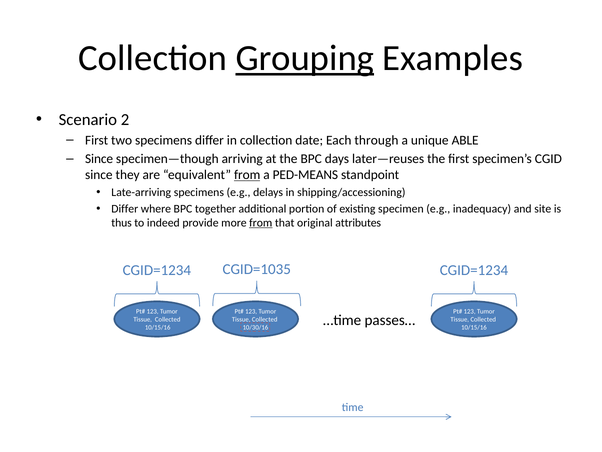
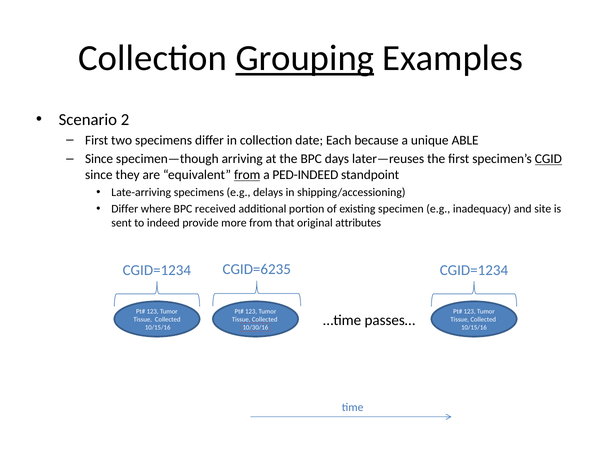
through: through -> because
CGID underline: none -> present
PED-MEANS: PED-MEANS -> PED-INDEED
together: together -> received
thus: thus -> sent
from at (261, 223) underline: present -> none
CGID=1035: CGID=1035 -> CGID=6235
